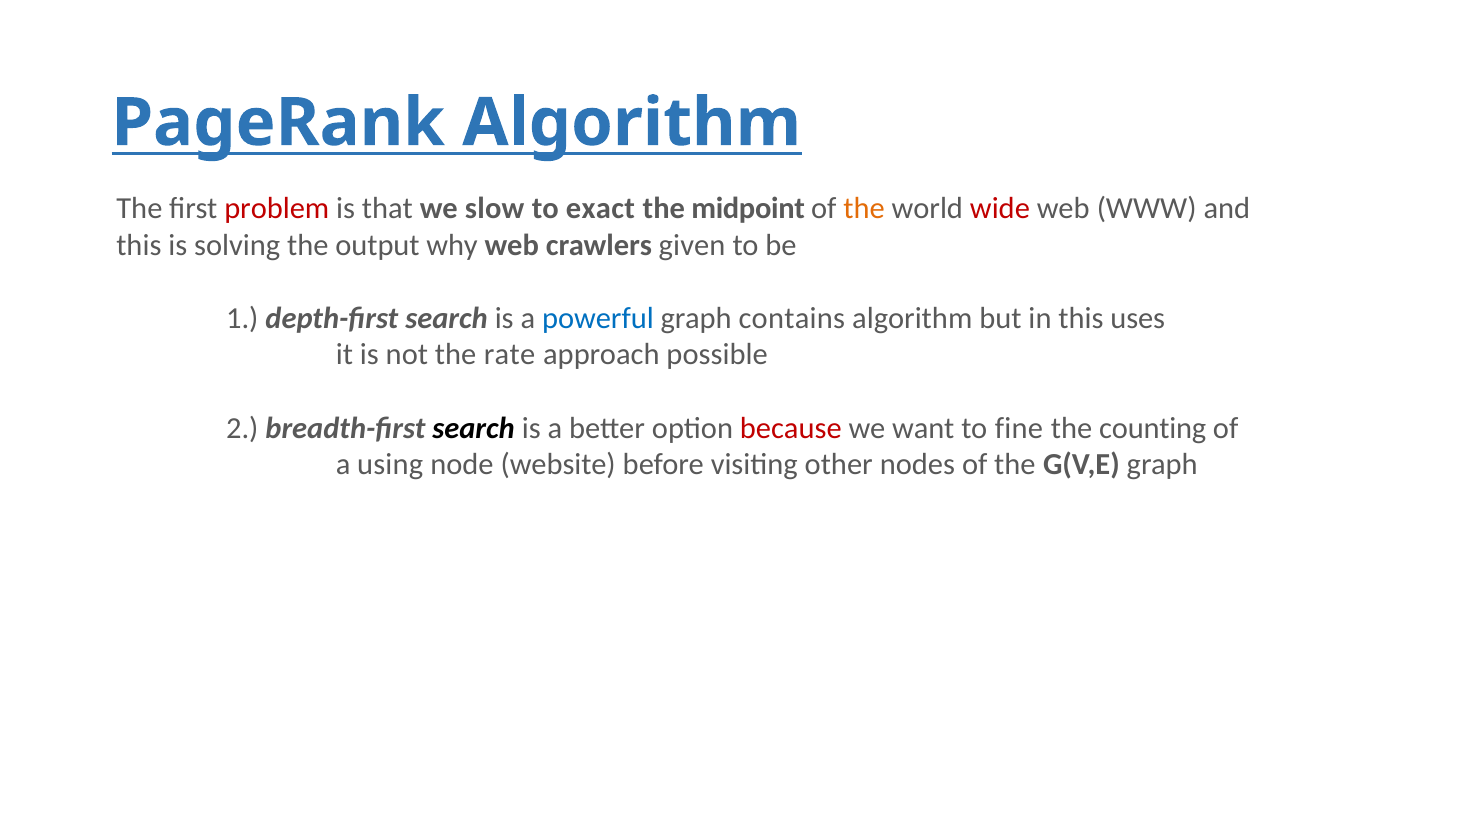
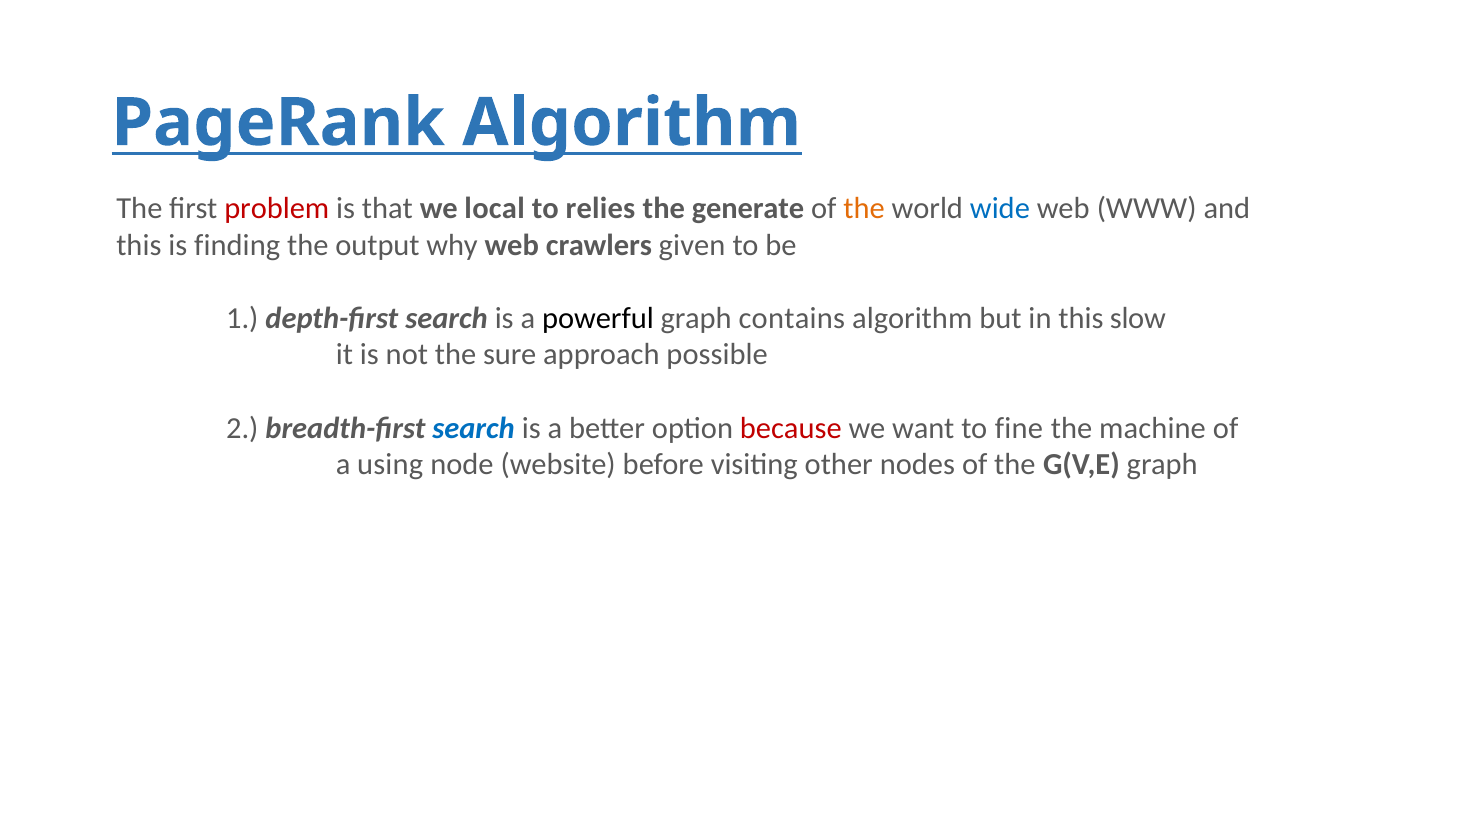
slow: slow -> local
exact: exact -> relies
midpoint: midpoint -> generate
wide colour: red -> blue
solving: solving -> finding
powerful colour: blue -> black
uses: uses -> slow
rate: rate -> sure
search at (473, 428) colour: black -> blue
counting: counting -> machine
